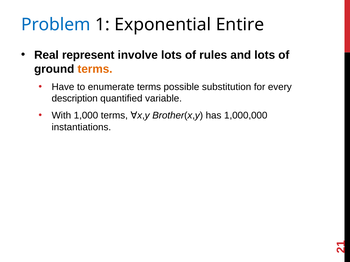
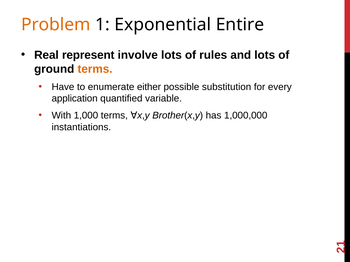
Problem colour: blue -> orange
enumerate terms: terms -> either
description: description -> application
